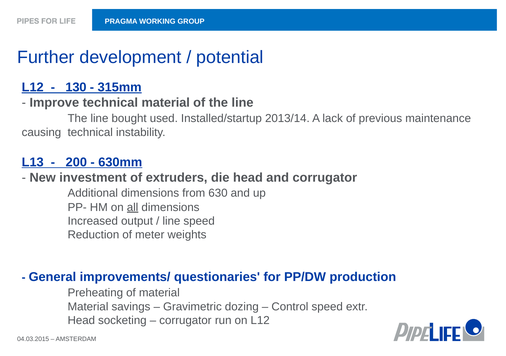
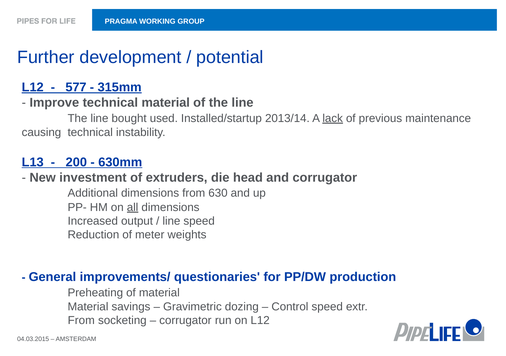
130: 130 -> 577
lack underline: none -> present
Head at (81, 320): Head -> From
